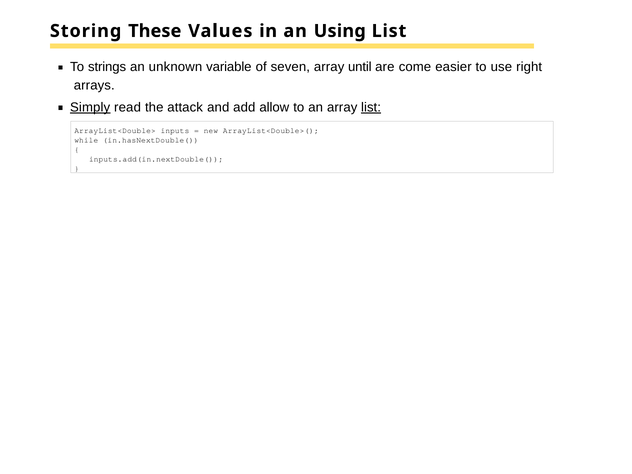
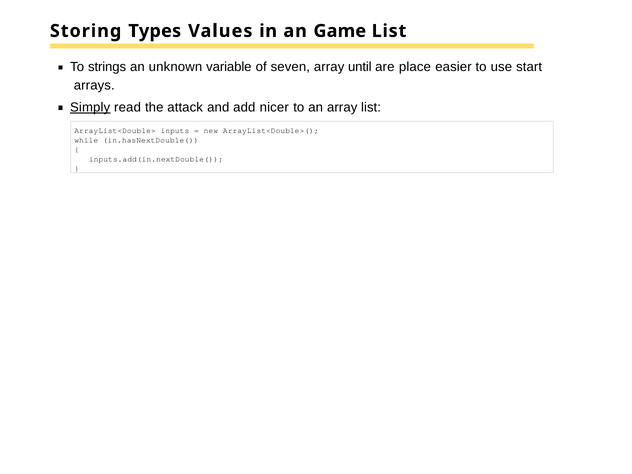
These: These -> Types
Using: Using -> Game
come: come -> place
right: right -> start
allow: allow -> nicer
list at (371, 107) underline: present -> none
